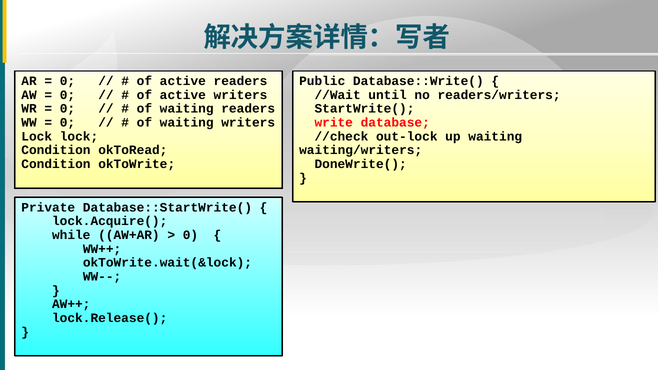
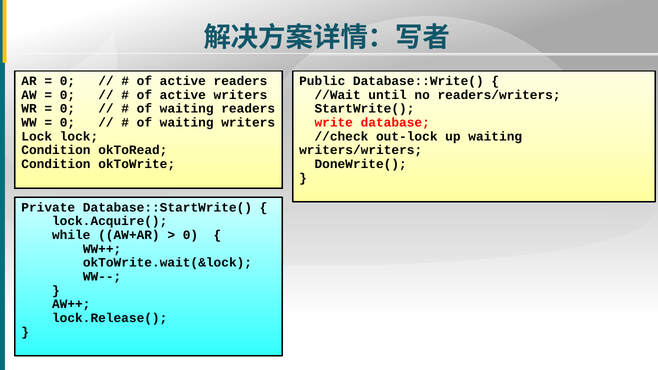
waiting/writers: waiting/writers -> writers/writers
